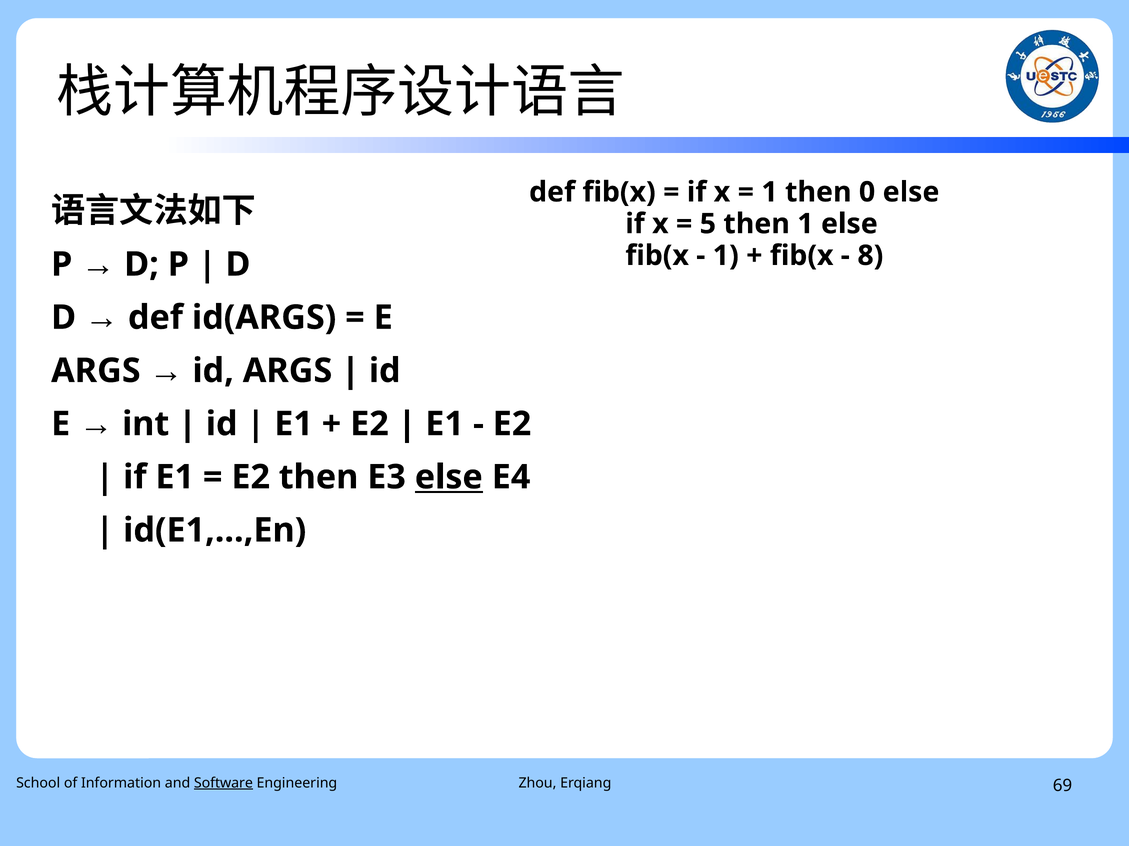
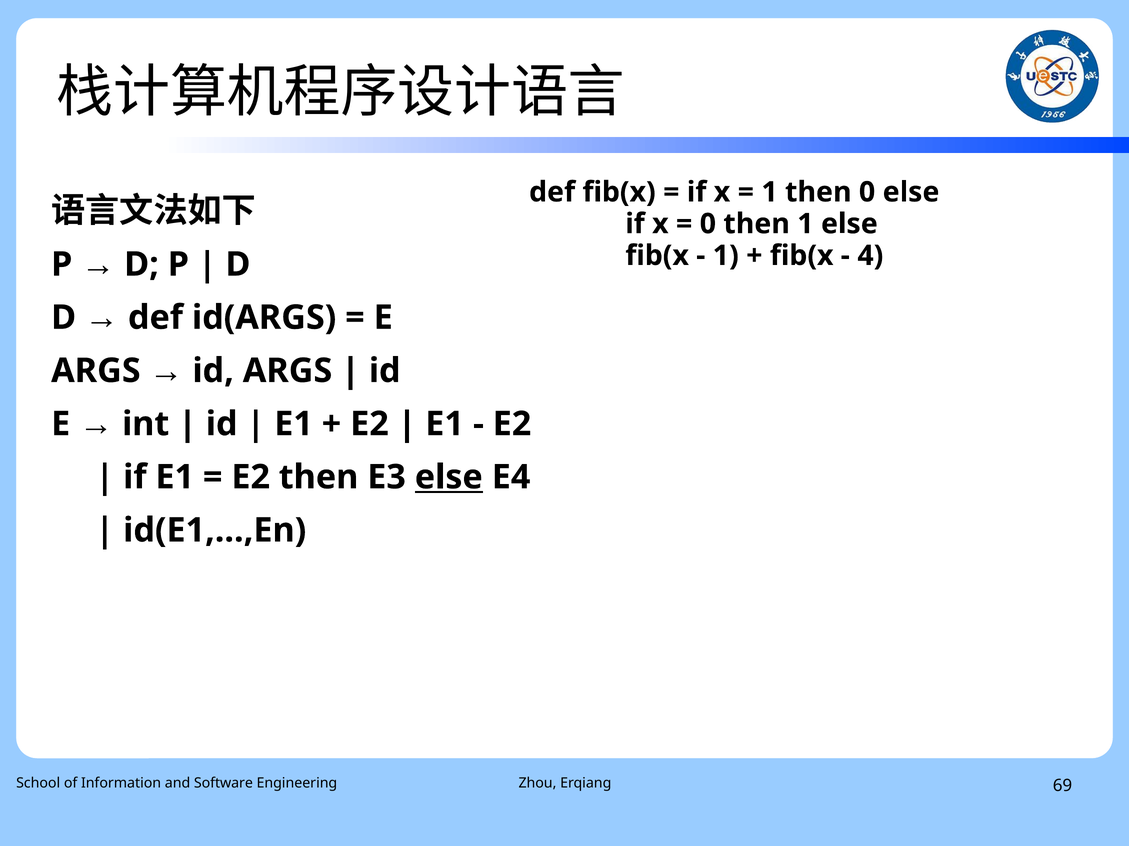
5 at (708, 224): 5 -> 0
8: 8 -> 4
Software underline: present -> none
